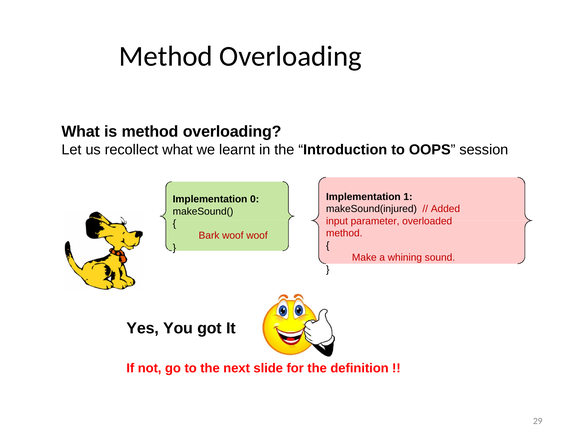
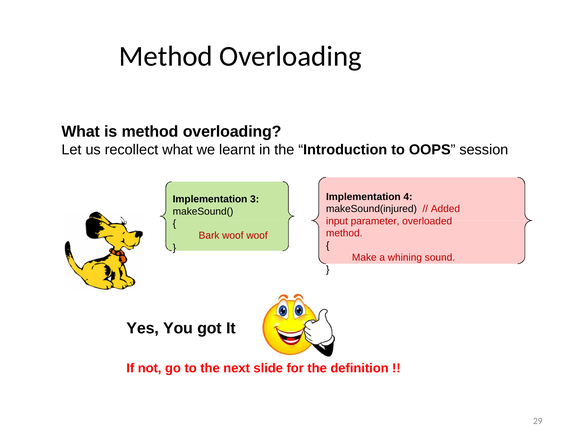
1: 1 -> 4
0: 0 -> 3
